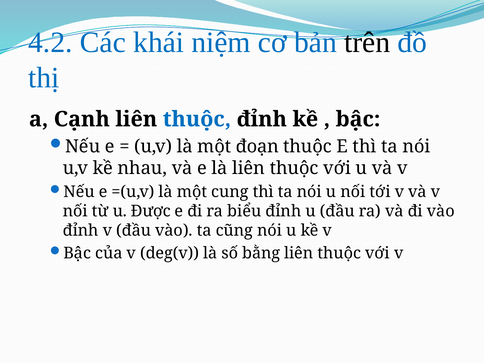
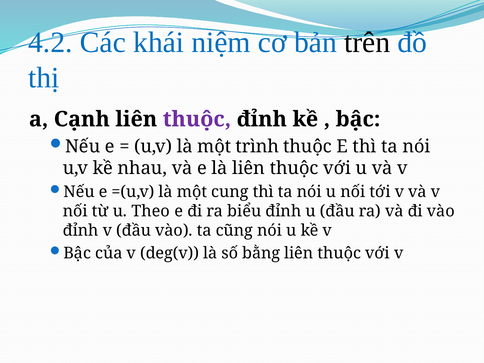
thuộc at (197, 119) colour: blue -> purple
đoạn: đoạn -> trình
Được: Được -> Theo
